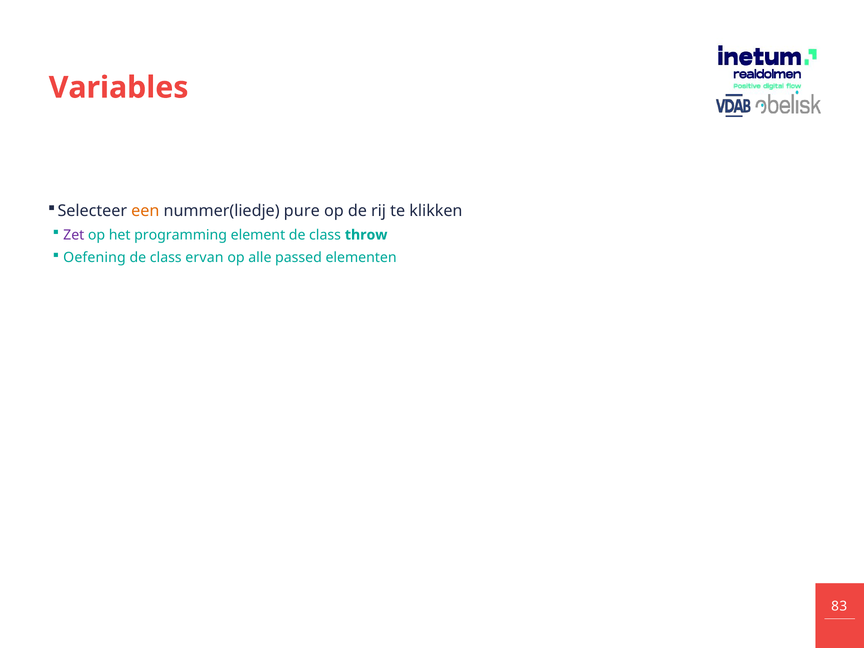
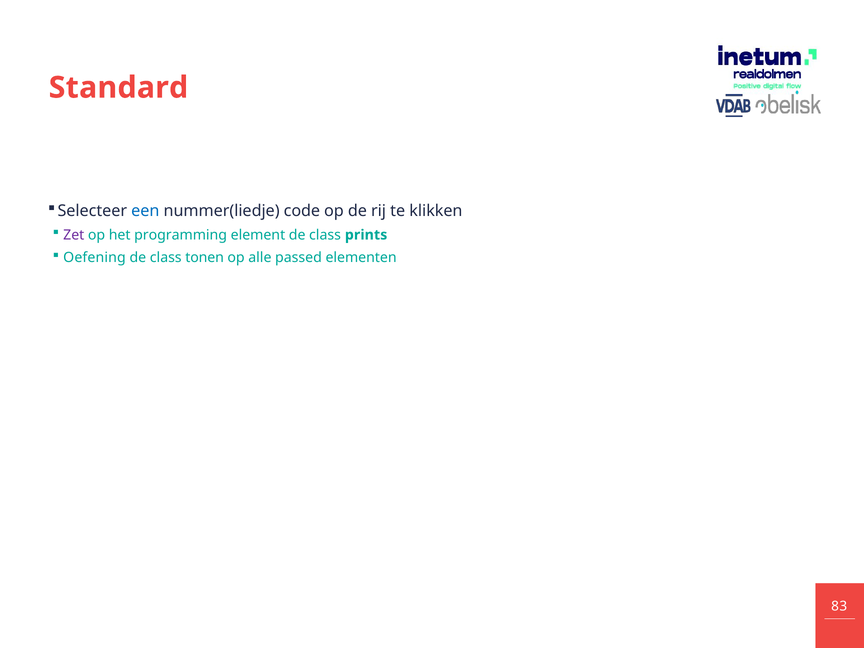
Variables: Variables -> Standard
een colour: orange -> blue
pure: pure -> code
throw: throw -> prints
ervan: ervan -> tonen
